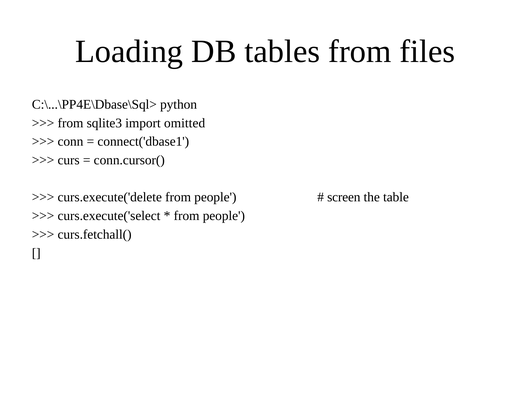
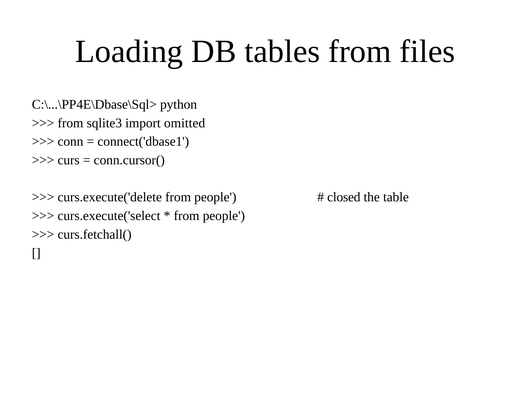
screen: screen -> closed
